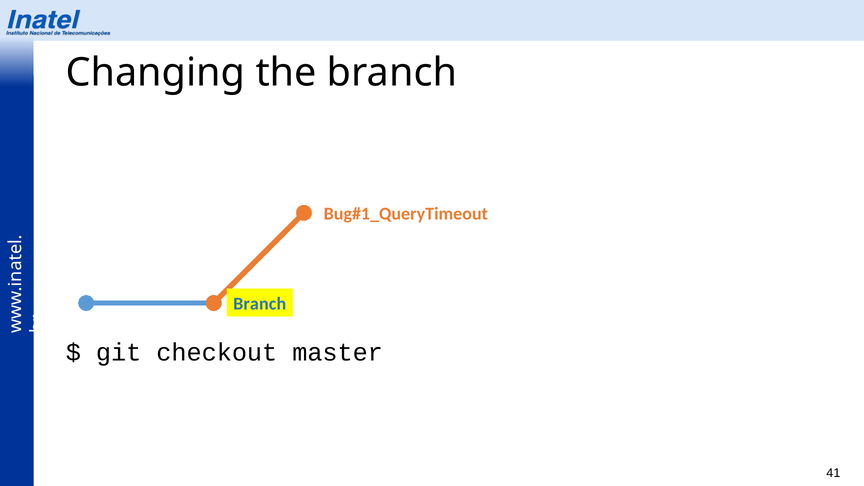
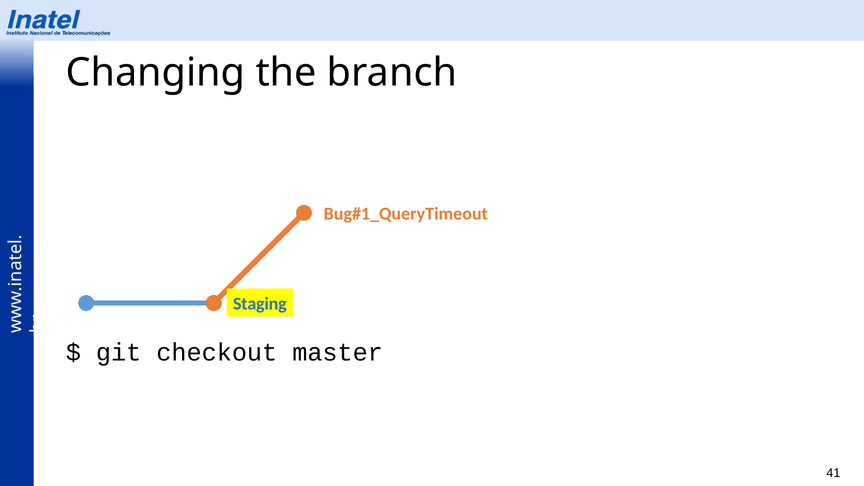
Branch at (260, 304): Branch -> Staging
